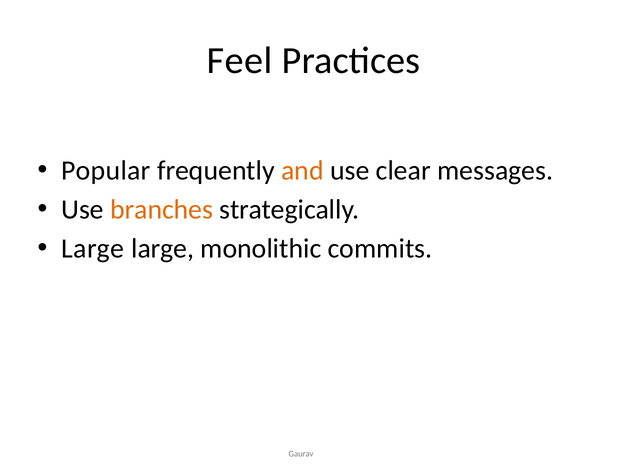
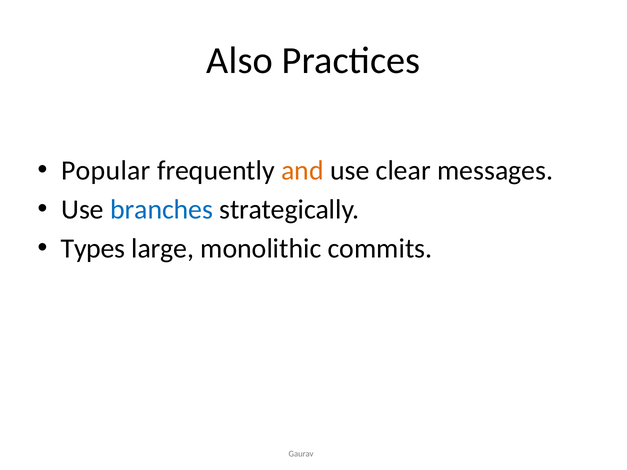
Feel: Feel -> Also
branches colour: orange -> blue
Large at (93, 249): Large -> Types
